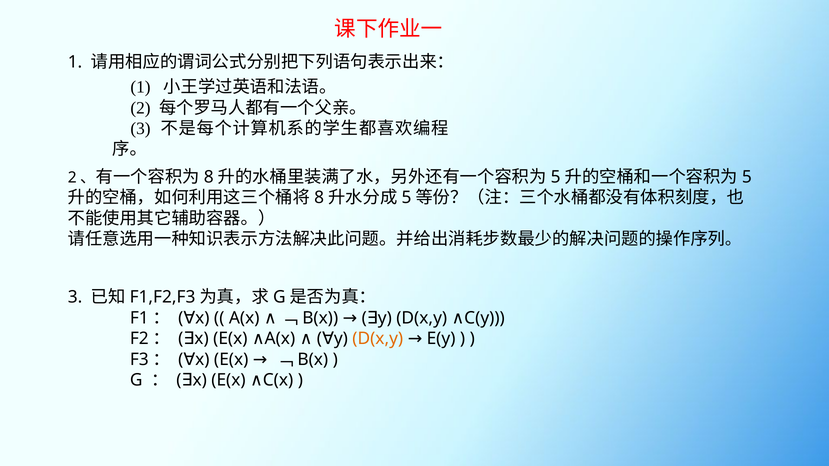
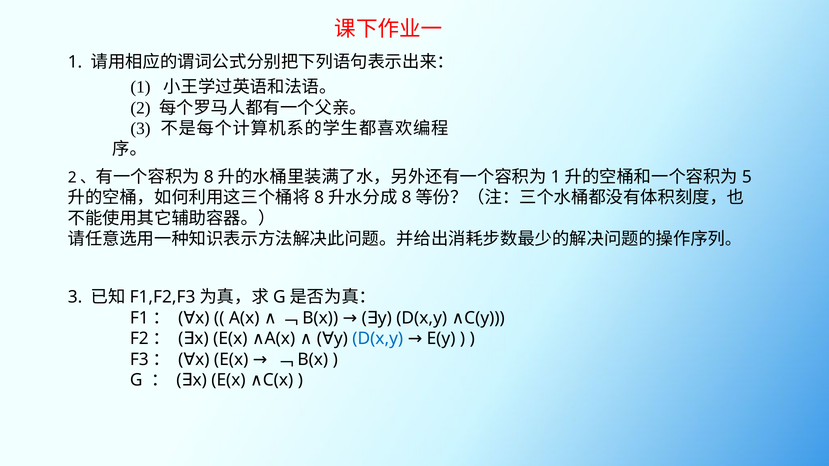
5 at (556, 177): 5 -> 1
5 at (406, 198): 5 -> 8
D(x,y at (378, 339) colour: orange -> blue
